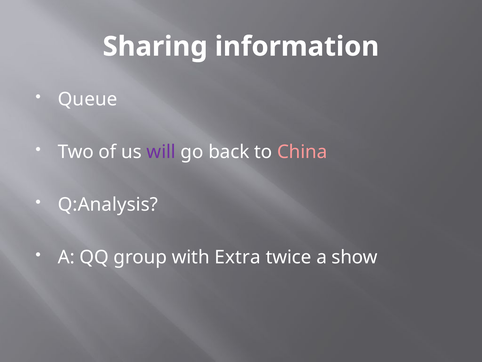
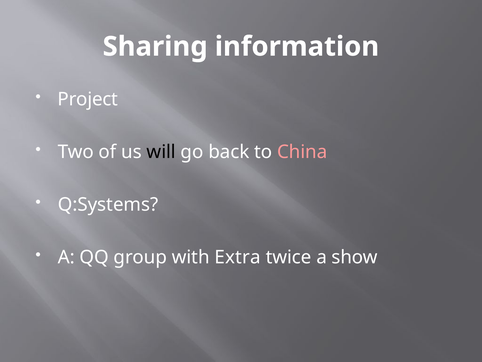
Queue: Queue -> Project
will colour: purple -> black
Q:Analysis: Q:Analysis -> Q:Systems
